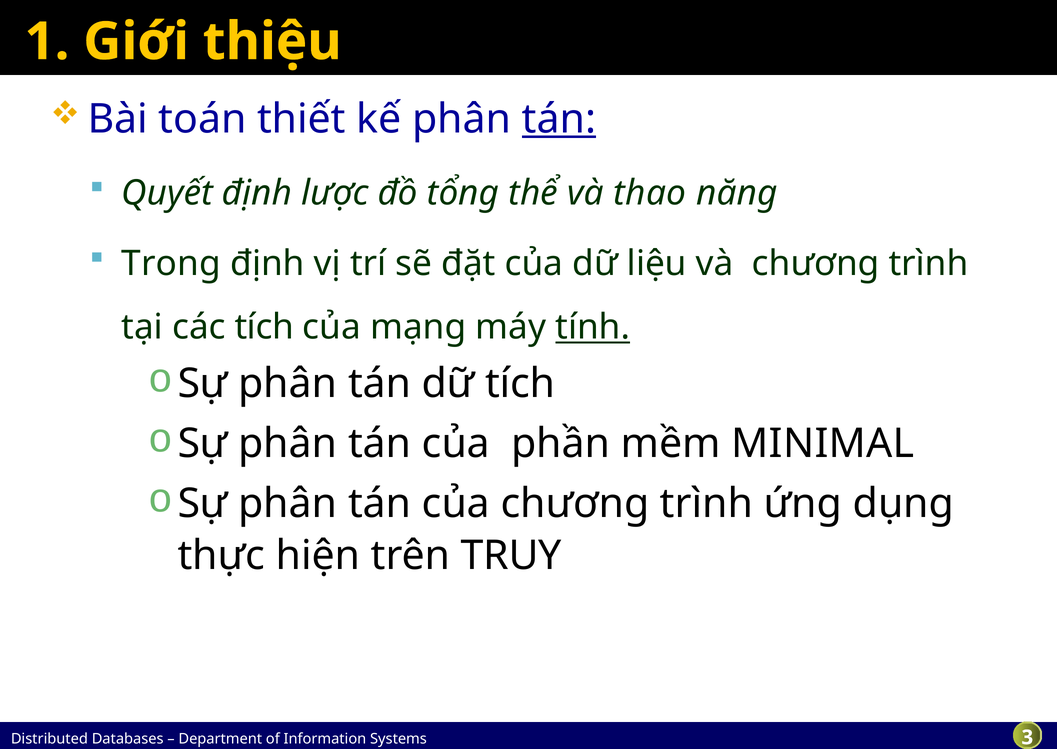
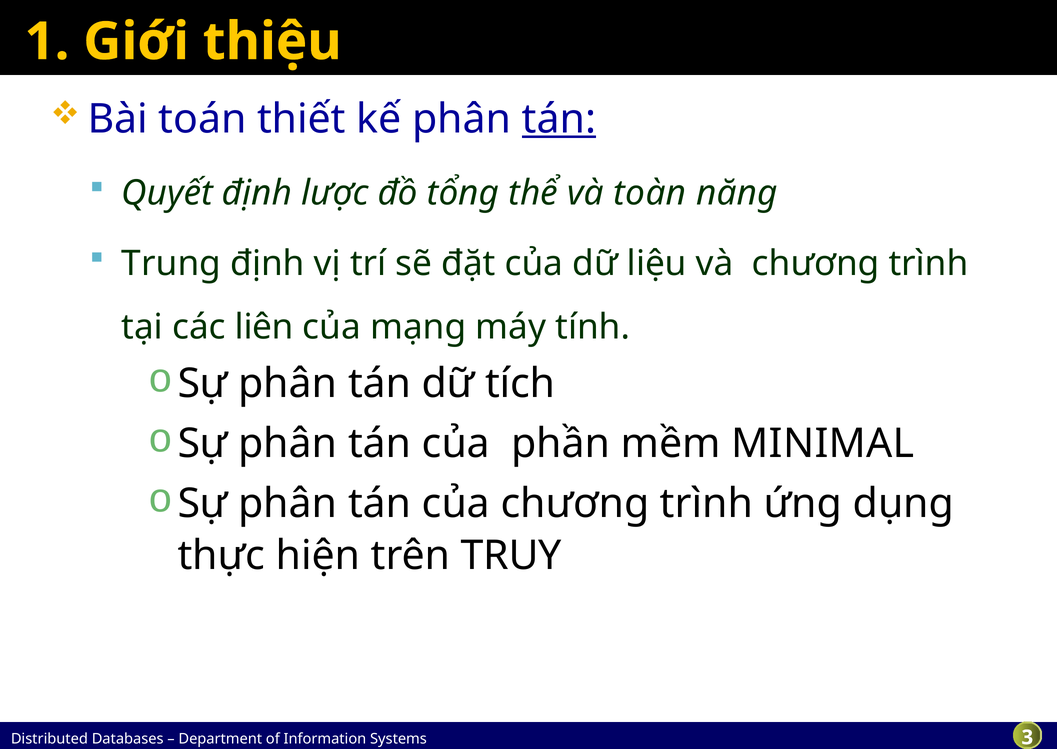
thao: thao -> toàn
Trong: Trong -> Trung
các tích: tích -> liên
tính underline: present -> none
